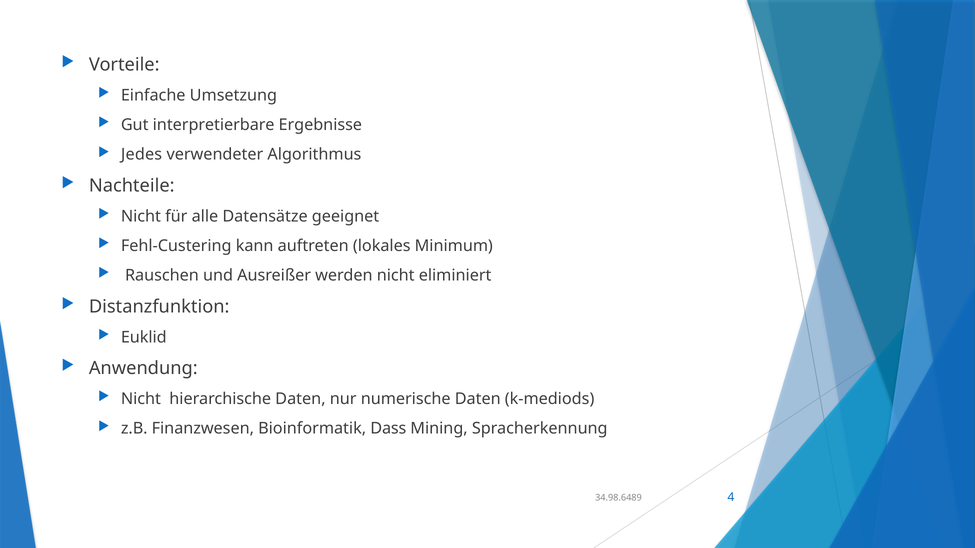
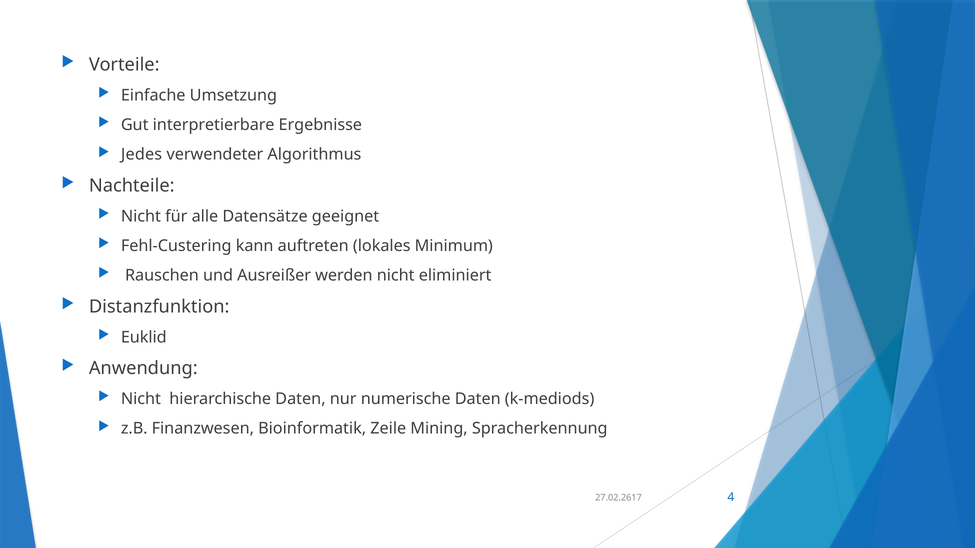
Dass: Dass -> Zeile
34.98.6489: 34.98.6489 -> 27.02.2617
